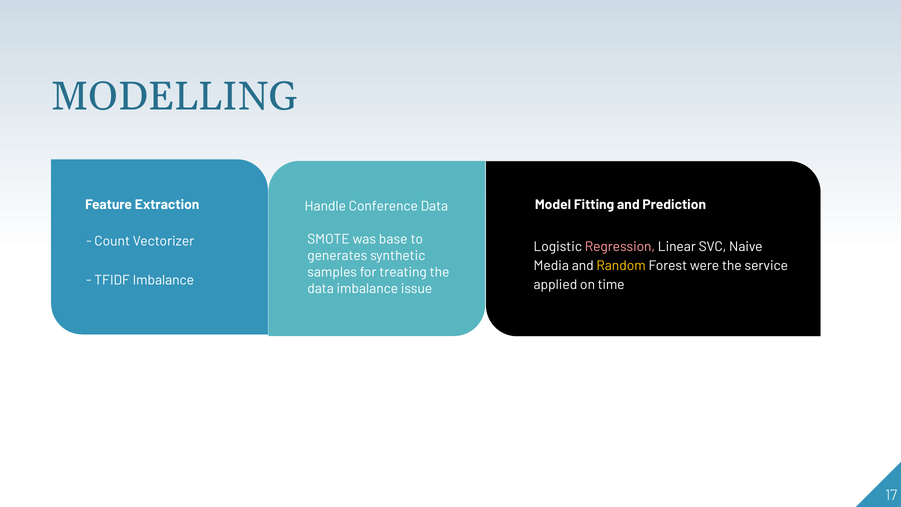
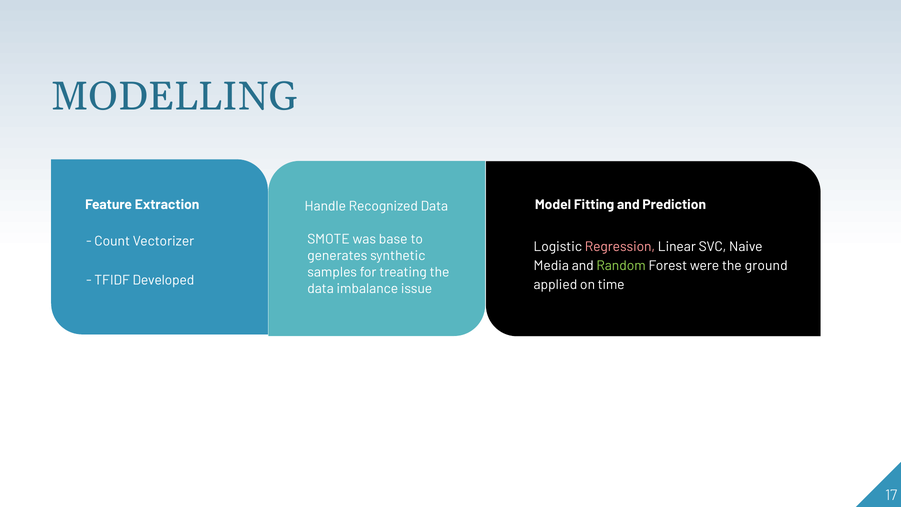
Conference: Conference -> Recognized
Random colour: yellow -> light green
service: service -> ground
TFIDF Imbalance: Imbalance -> Developed
